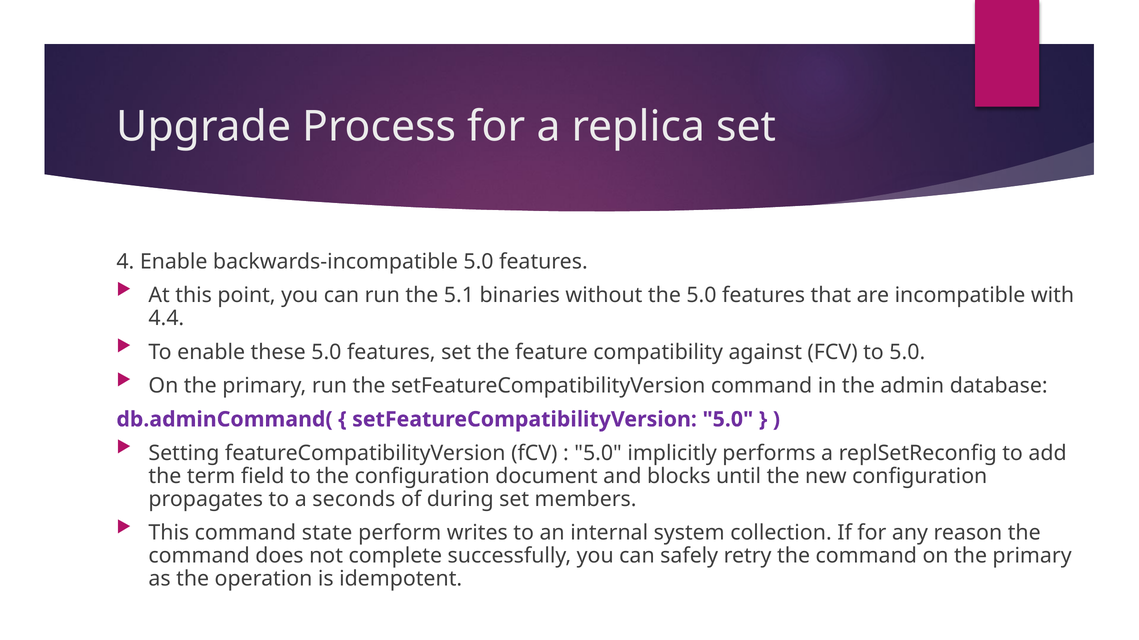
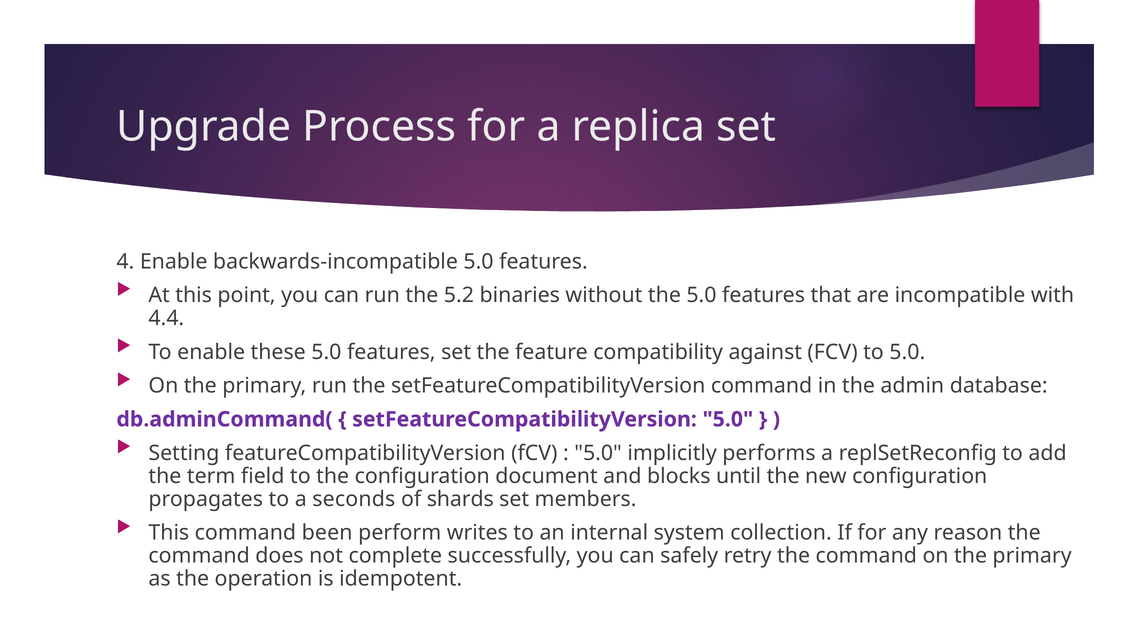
5.1: 5.1 -> 5.2
during: during -> shards
state: state -> been
